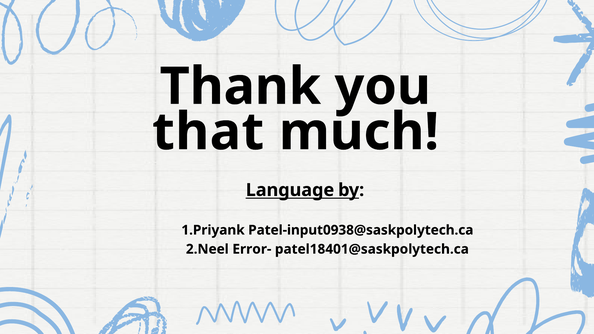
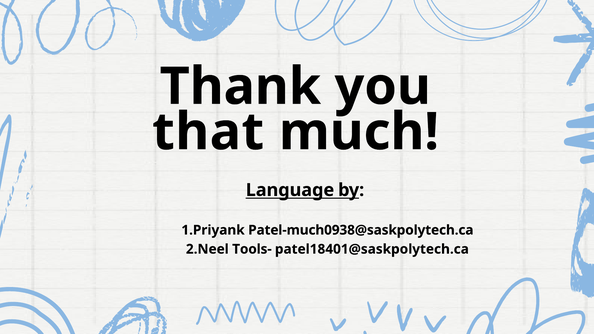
Patel-input0938@saskpolytech.ca: Patel-input0938@saskpolytech.ca -> Patel-much0938@saskpolytech.ca
Error-: Error- -> Tools-
